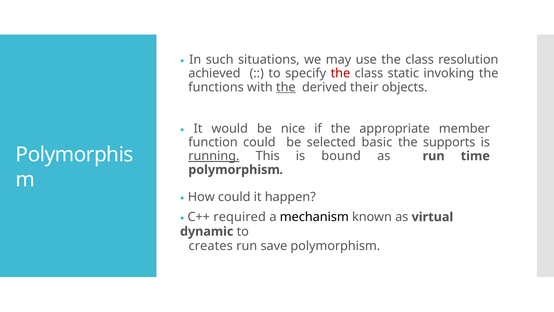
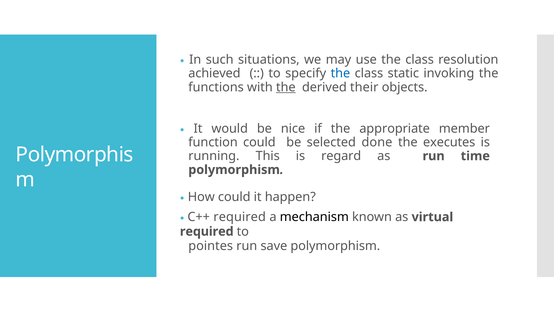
the at (340, 73) colour: red -> blue
basic: basic -> done
supports: supports -> executes
running underline: present -> none
bound: bound -> regard
dynamic at (207, 231): dynamic -> required
creates: creates -> pointes
